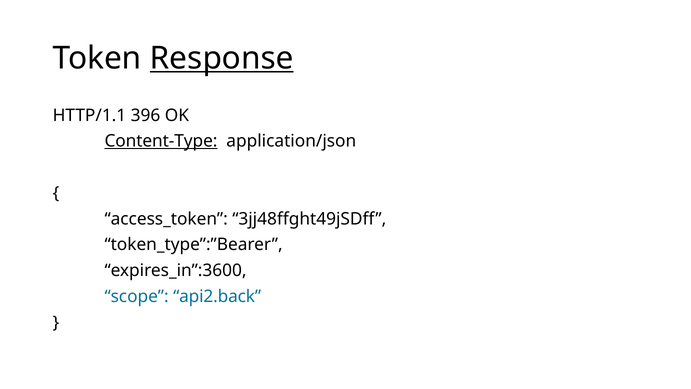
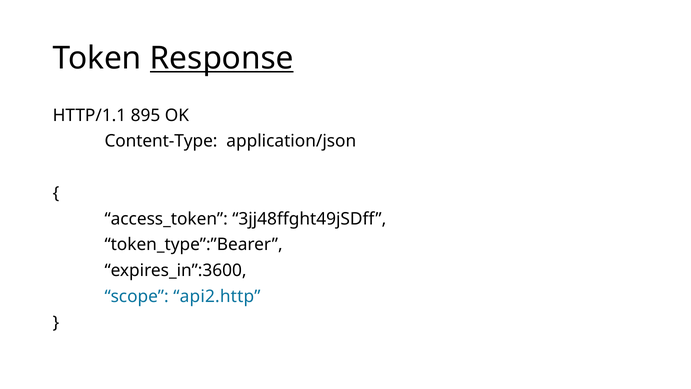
396: 396 -> 895
Content-Type underline: present -> none
api2.back: api2.back -> api2.http
